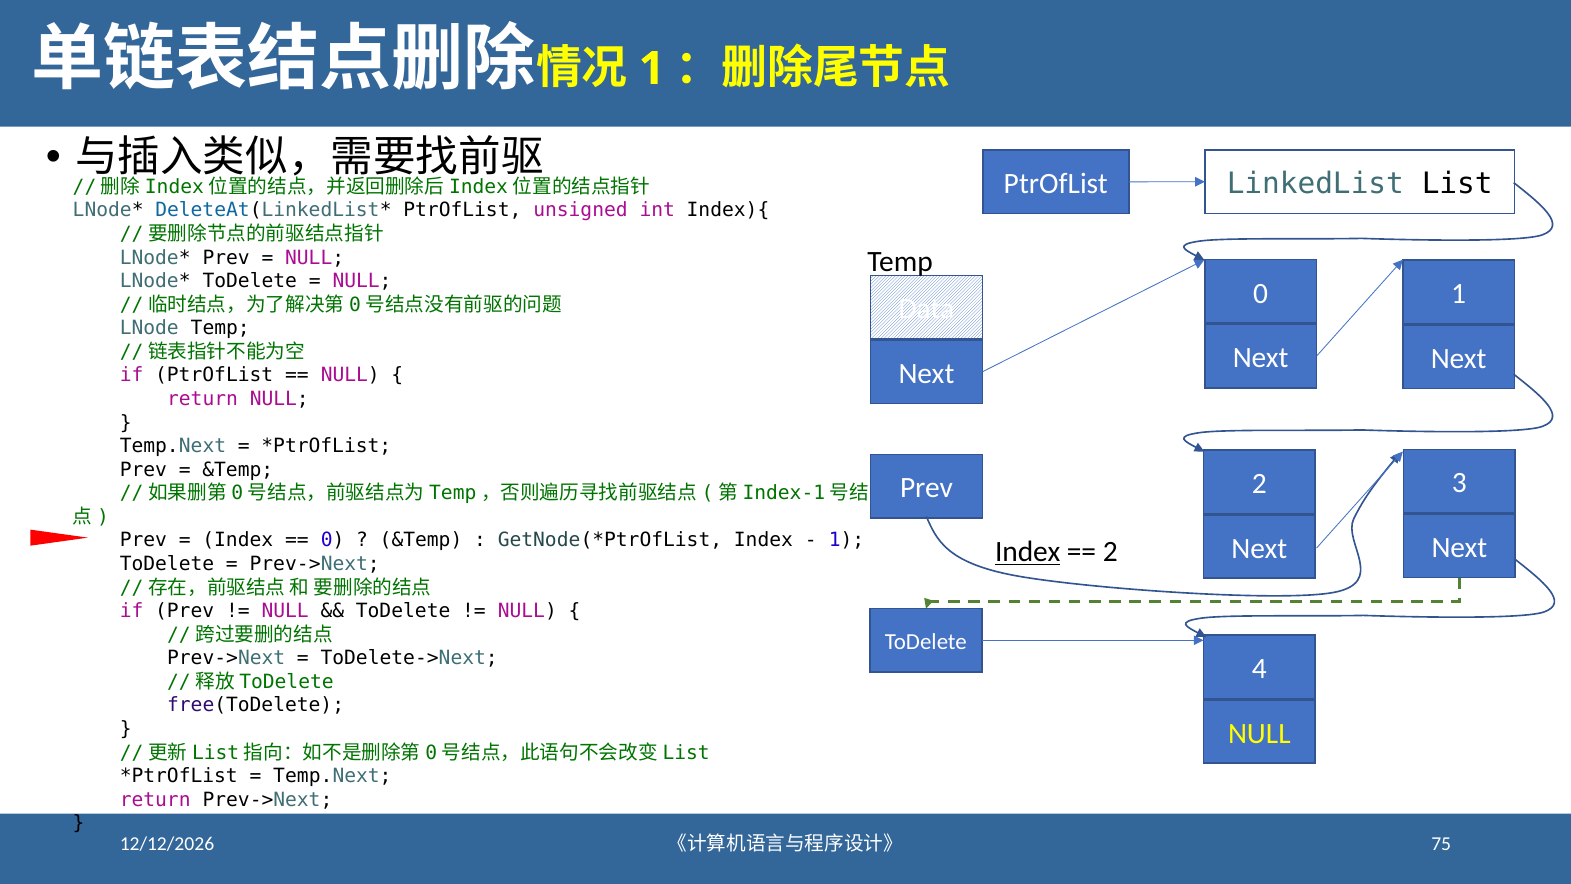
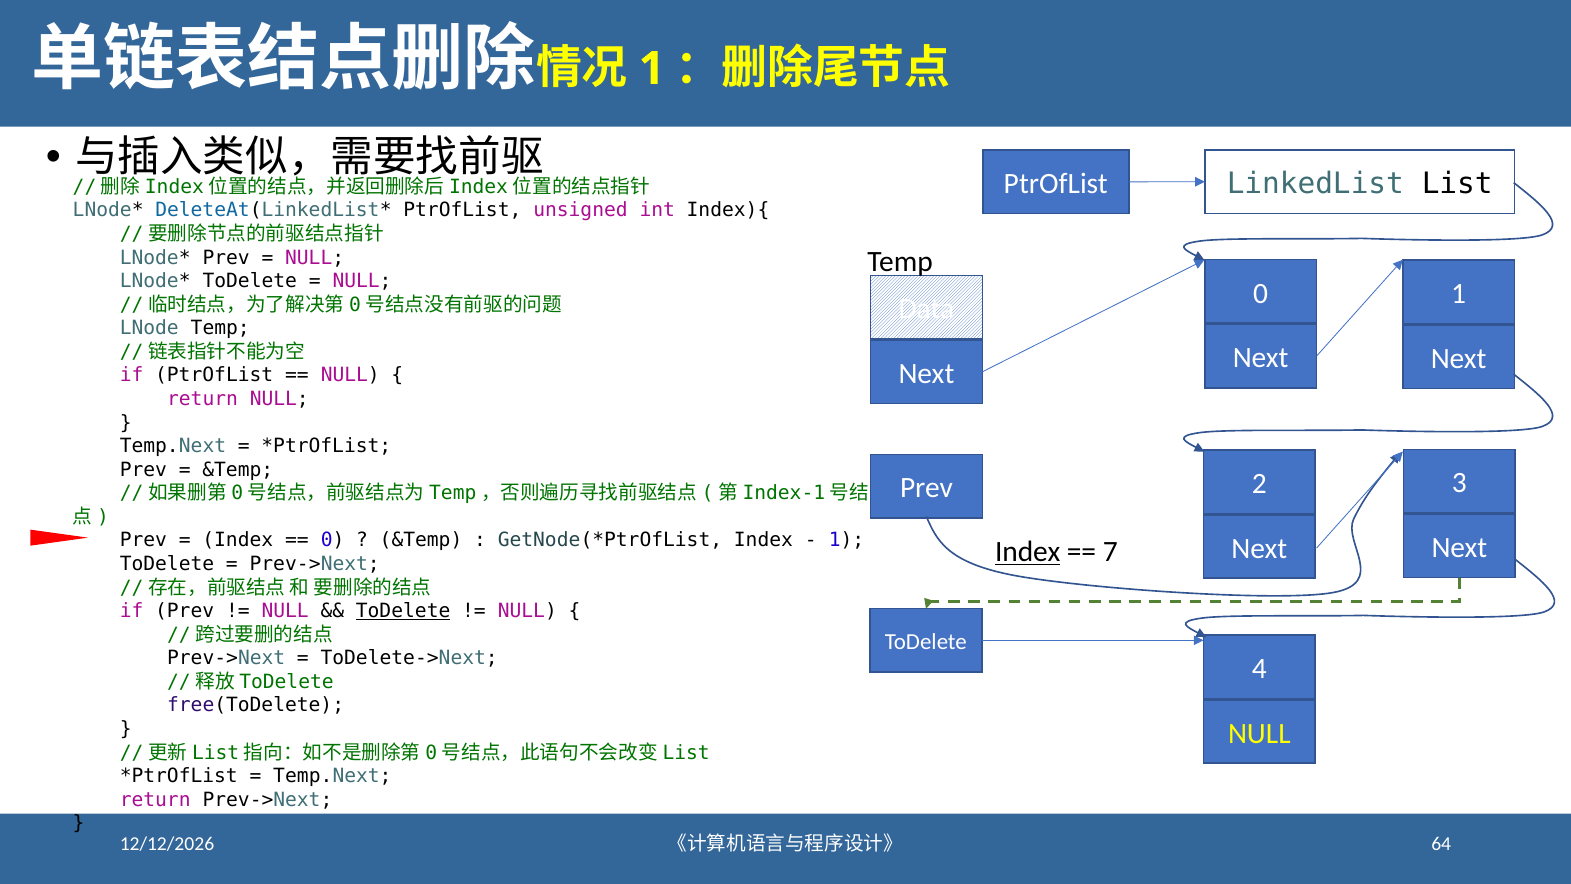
2 at (1110, 552): 2 -> 7
ToDelete at (403, 611) underline: none -> present
75: 75 -> 64
